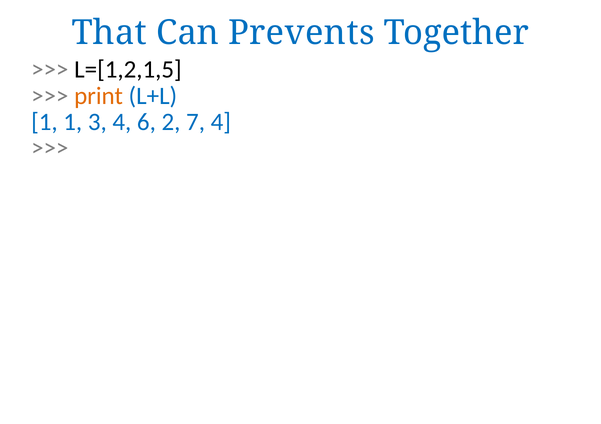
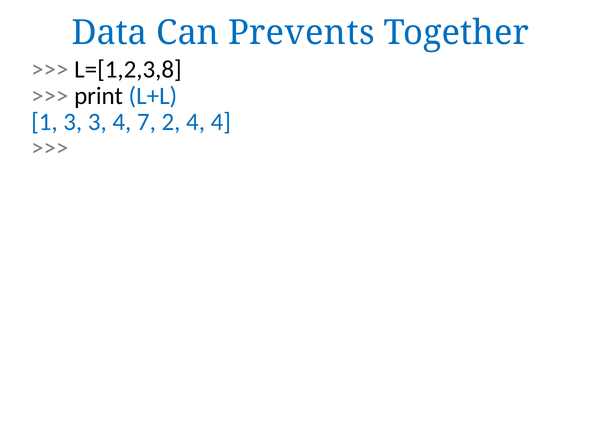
That: That -> Data
L=[1,2,1,5: L=[1,2,1,5 -> L=[1,2,3,8
print colour: orange -> black
1 1: 1 -> 3
6: 6 -> 7
2 7: 7 -> 4
